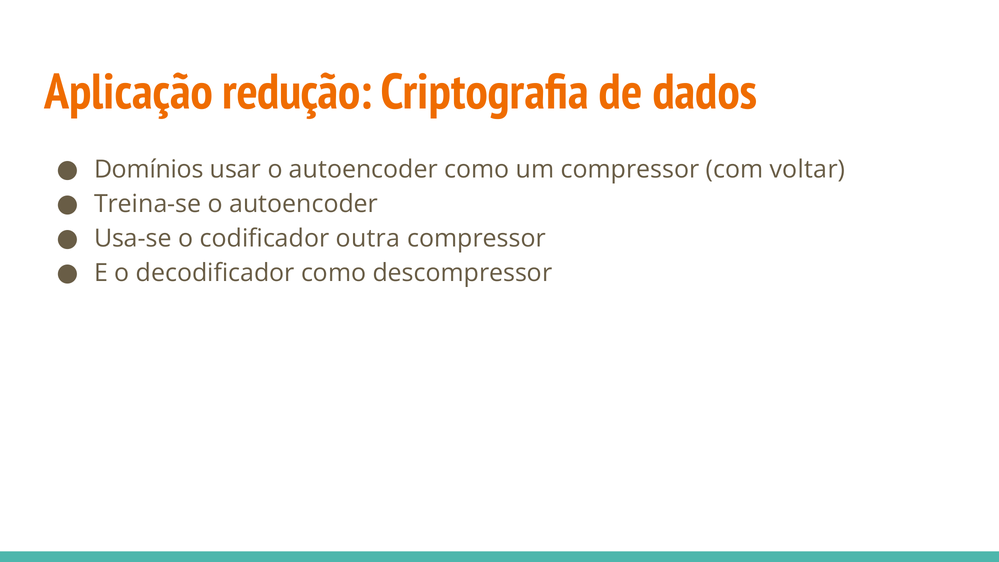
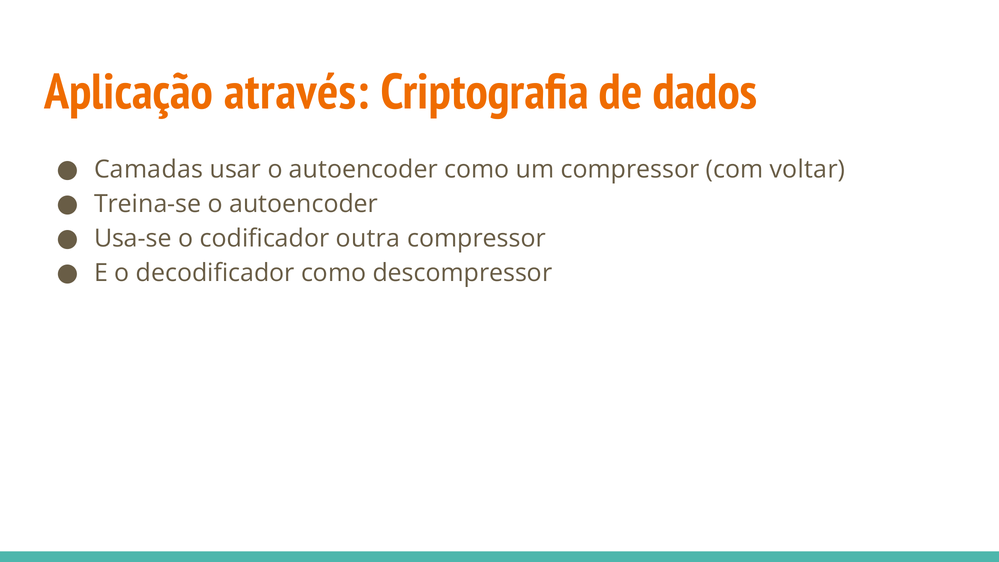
redução: redução -> através
Domínios: Domínios -> Camadas
